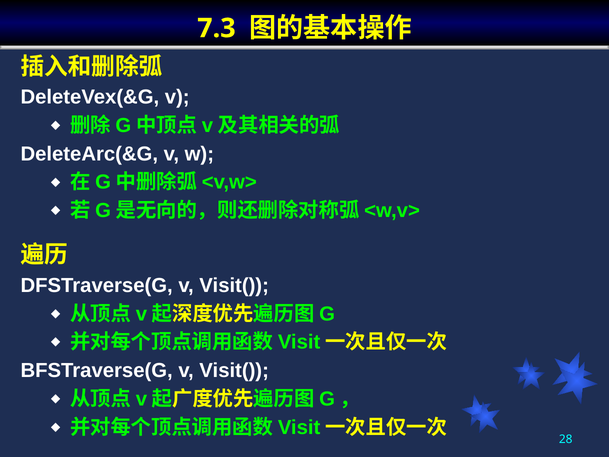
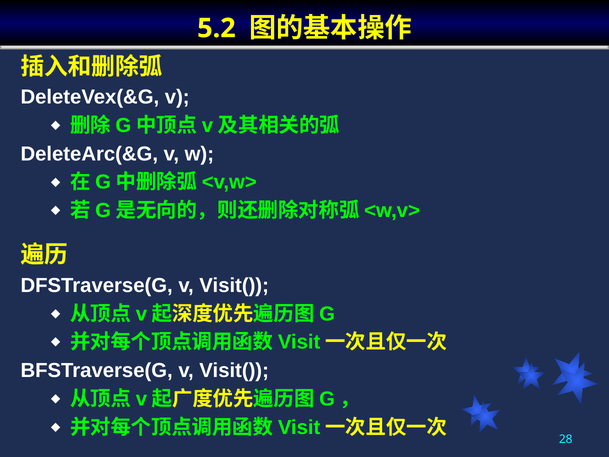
7.3: 7.3 -> 5.2
